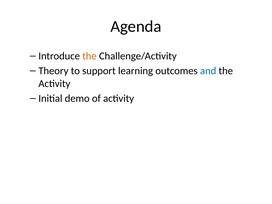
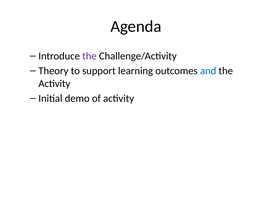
the at (89, 56) colour: orange -> purple
